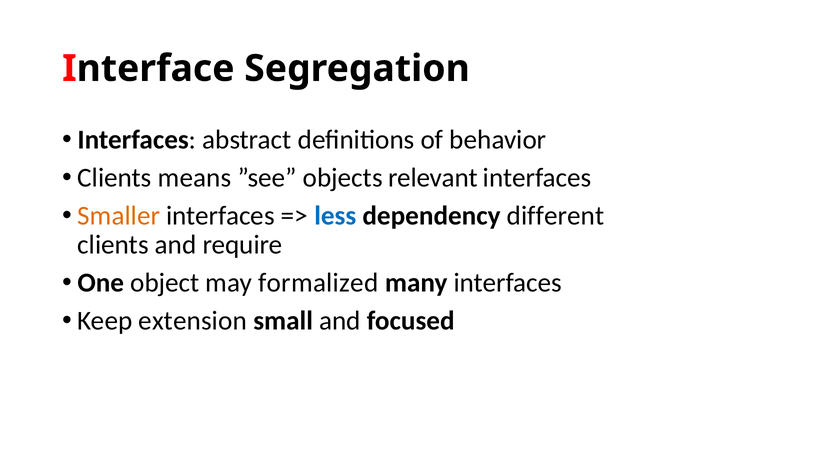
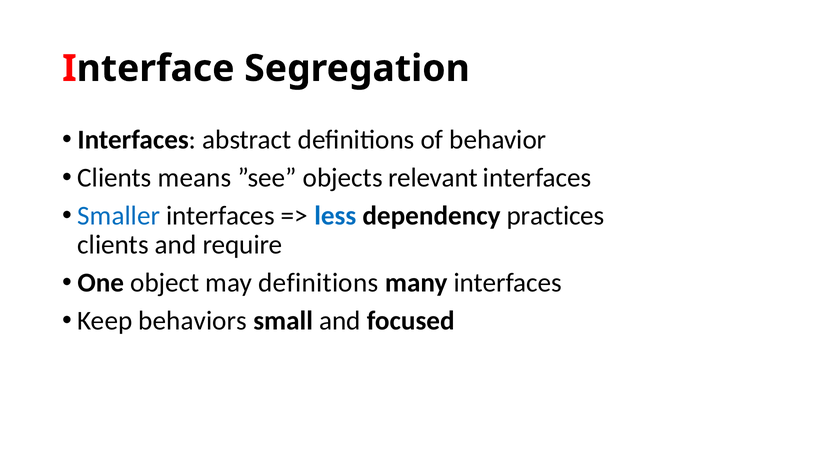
Smaller colour: orange -> blue
different: different -> practices
may formalized: formalized -> definitions
extension: extension -> behaviors
